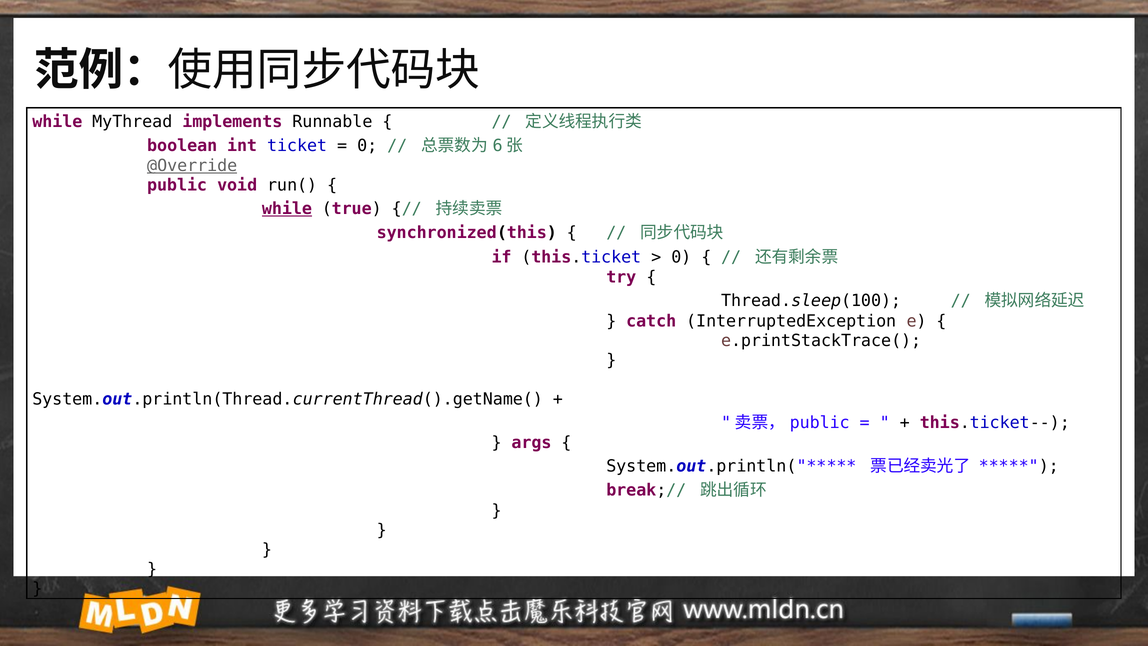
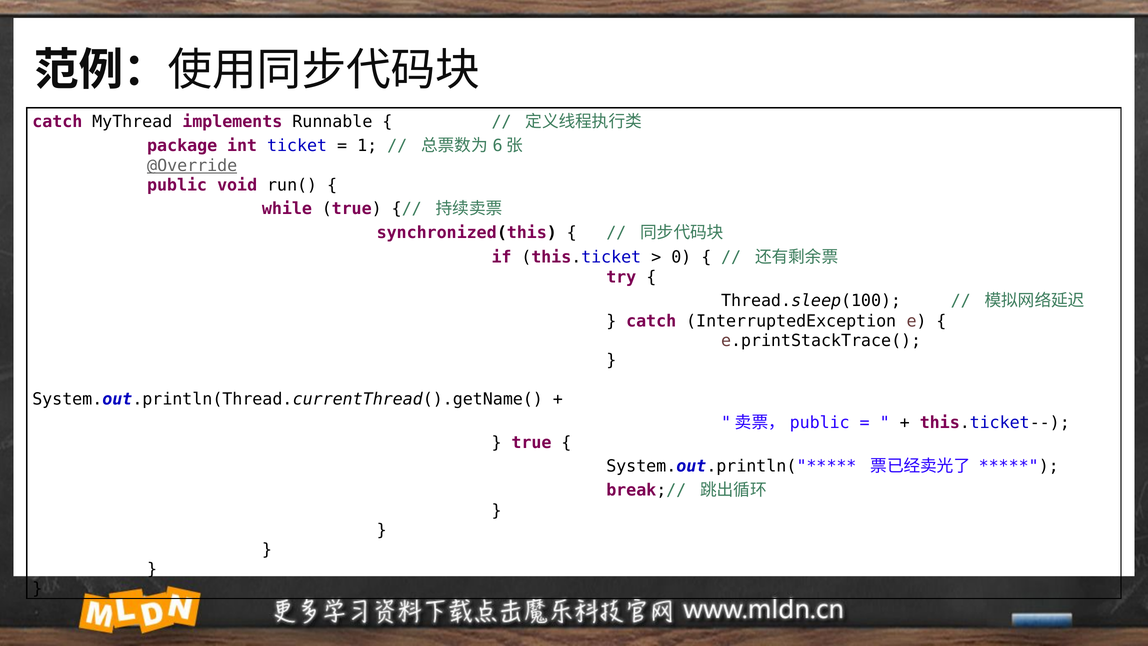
while at (57, 121): while -> catch
boolean: boolean -> package
0 at (367, 146): 0 -> 1
while at (287, 209) underline: present -> none
args at (531, 443): args -> true
